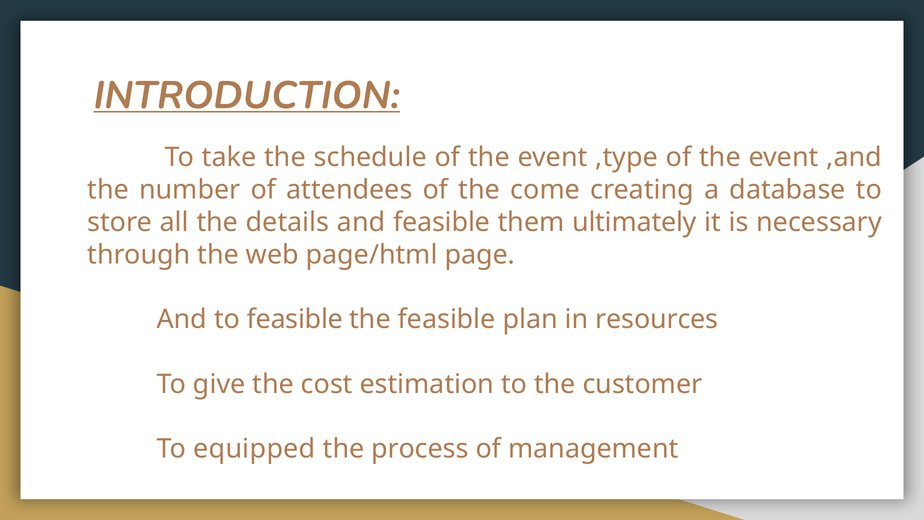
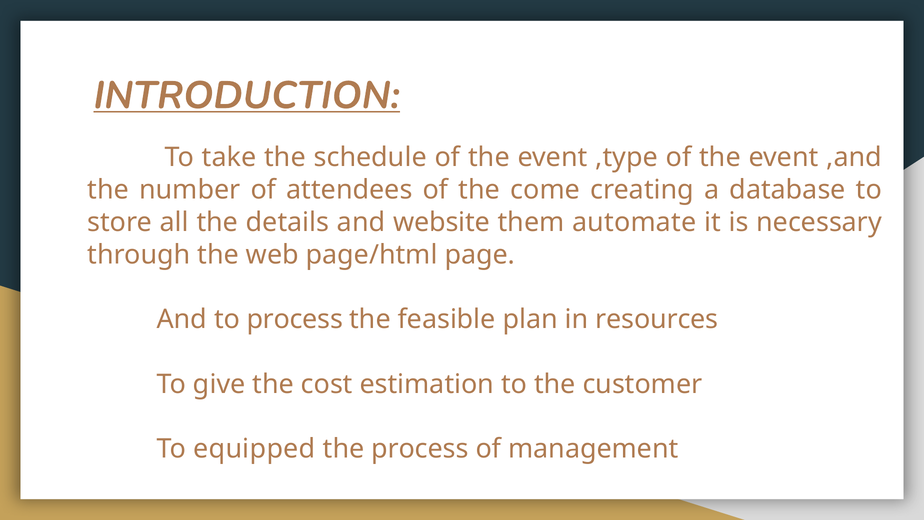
and feasible: feasible -> website
ultimately: ultimately -> automate
to feasible: feasible -> process
